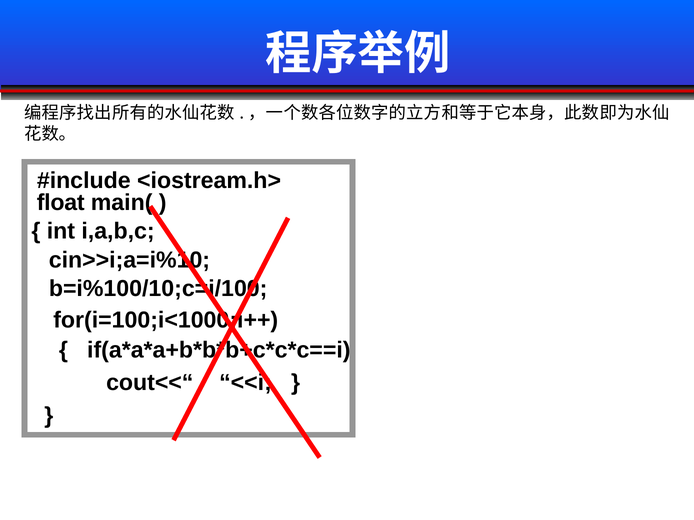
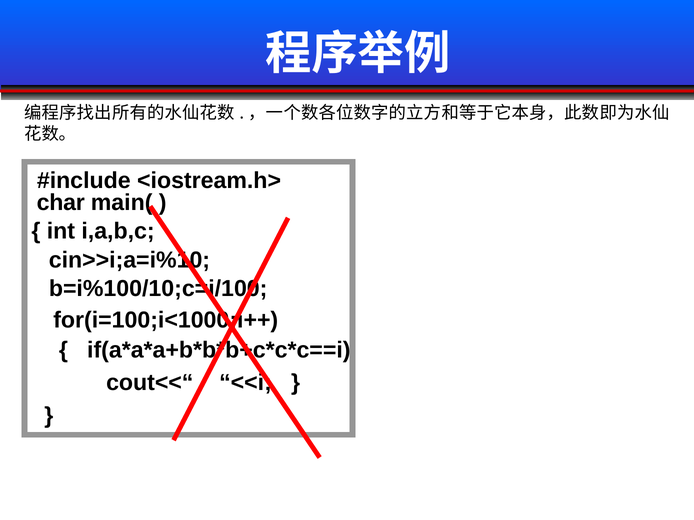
float: float -> char
